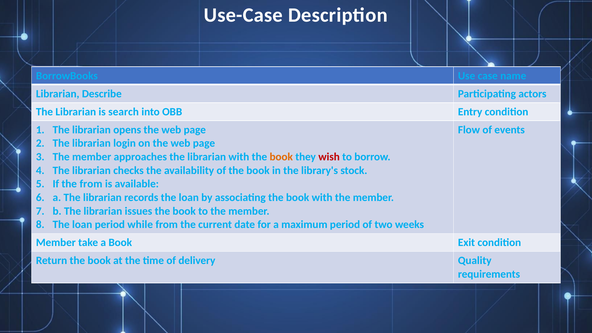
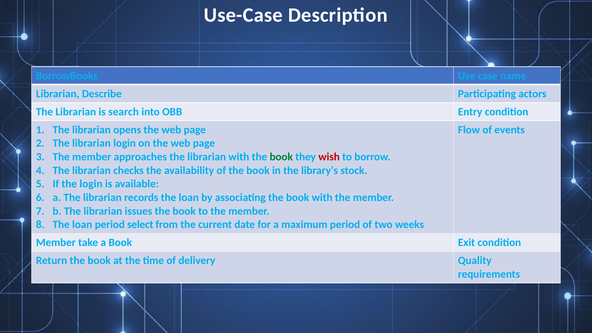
book at (281, 157) colour: orange -> green
the from: from -> login
while: while -> select
